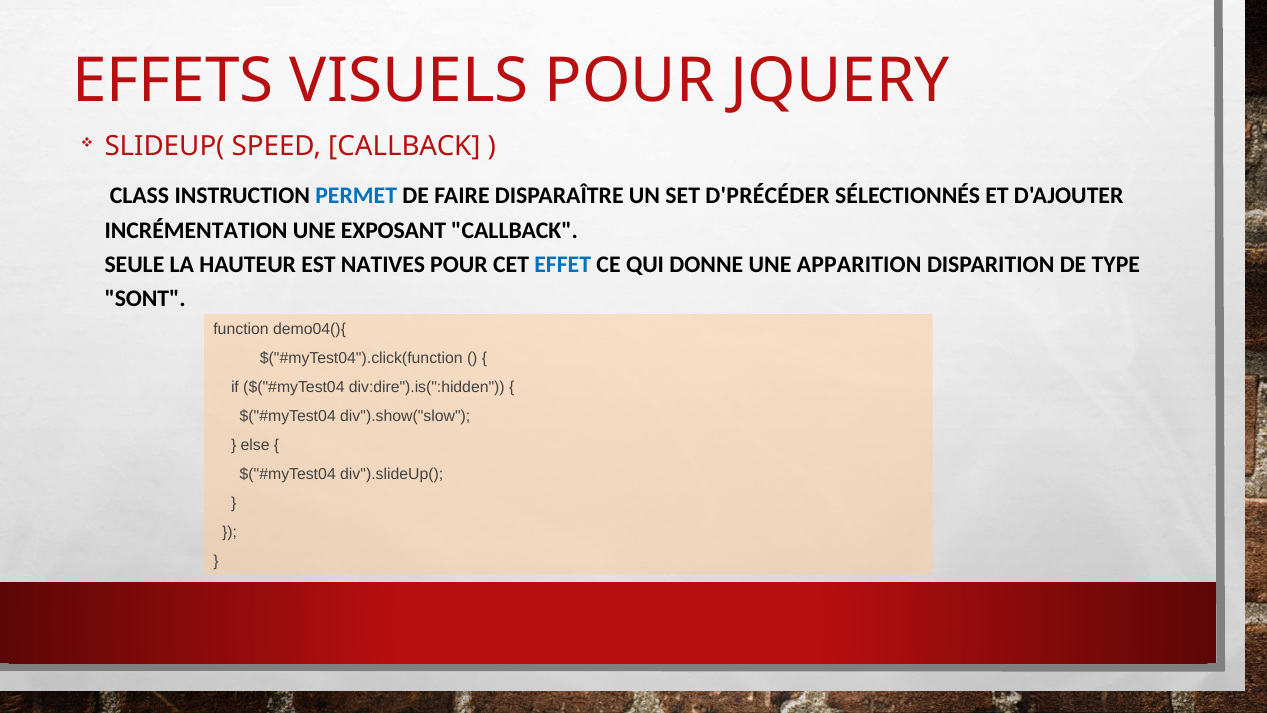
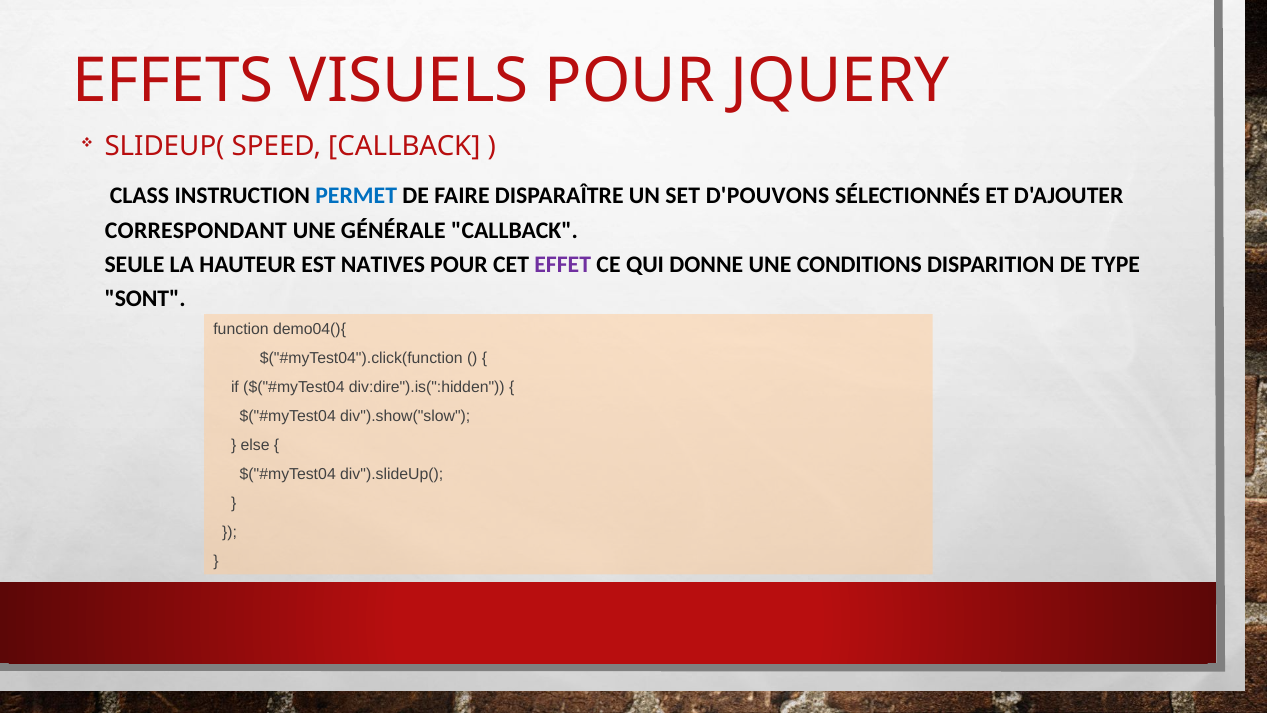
D'PRÉCÉDER: D'PRÉCÉDER -> D'POUVONS
INCRÉMENTATION: INCRÉMENTATION -> CORRESPONDANT
EXPOSANT: EXPOSANT -> GÉNÉRALE
EFFET colour: blue -> purple
APPARITION: APPARITION -> CONDITIONS
